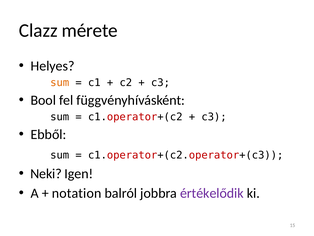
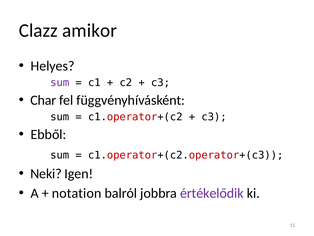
mérete: mérete -> amikor
sum at (60, 82) colour: orange -> purple
Bool: Bool -> Char
